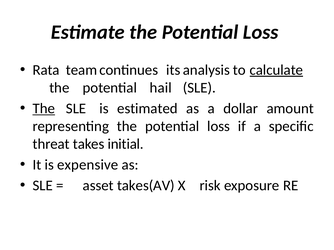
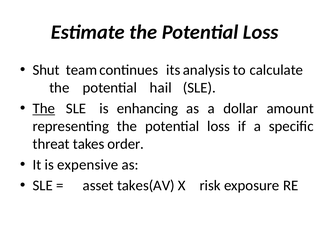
Rata: Rata -> Shut
calculate underline: present -> none
estimated: estimated -> enhancing
initial: initial -> order
